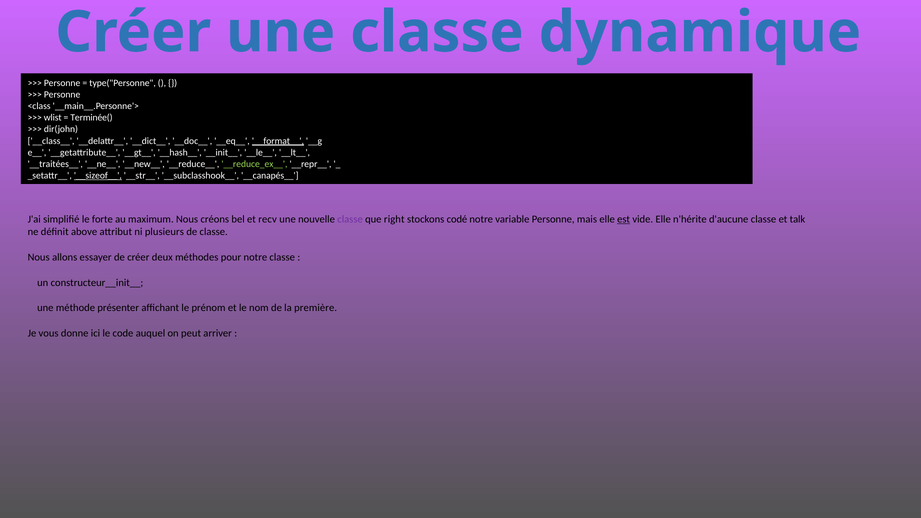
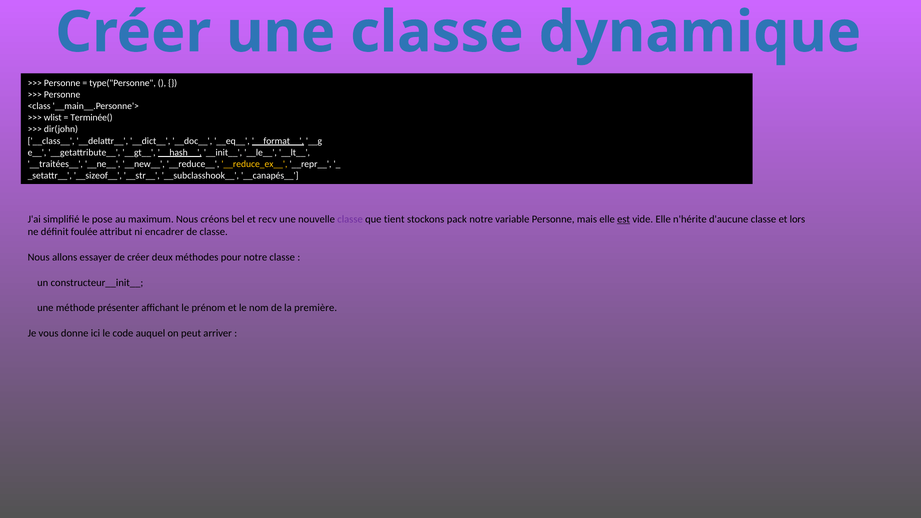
__hash__ underline: none -> present
__reduce_ex__ colour: light green -> yellow
__sizeof__ underline: present -> none
forte: forte -> pose
right: right -> tient
codé: codé -> pack
talk: talk -> lors
above: above -> foulée
plusieurs: plusieurs -> encadrer
